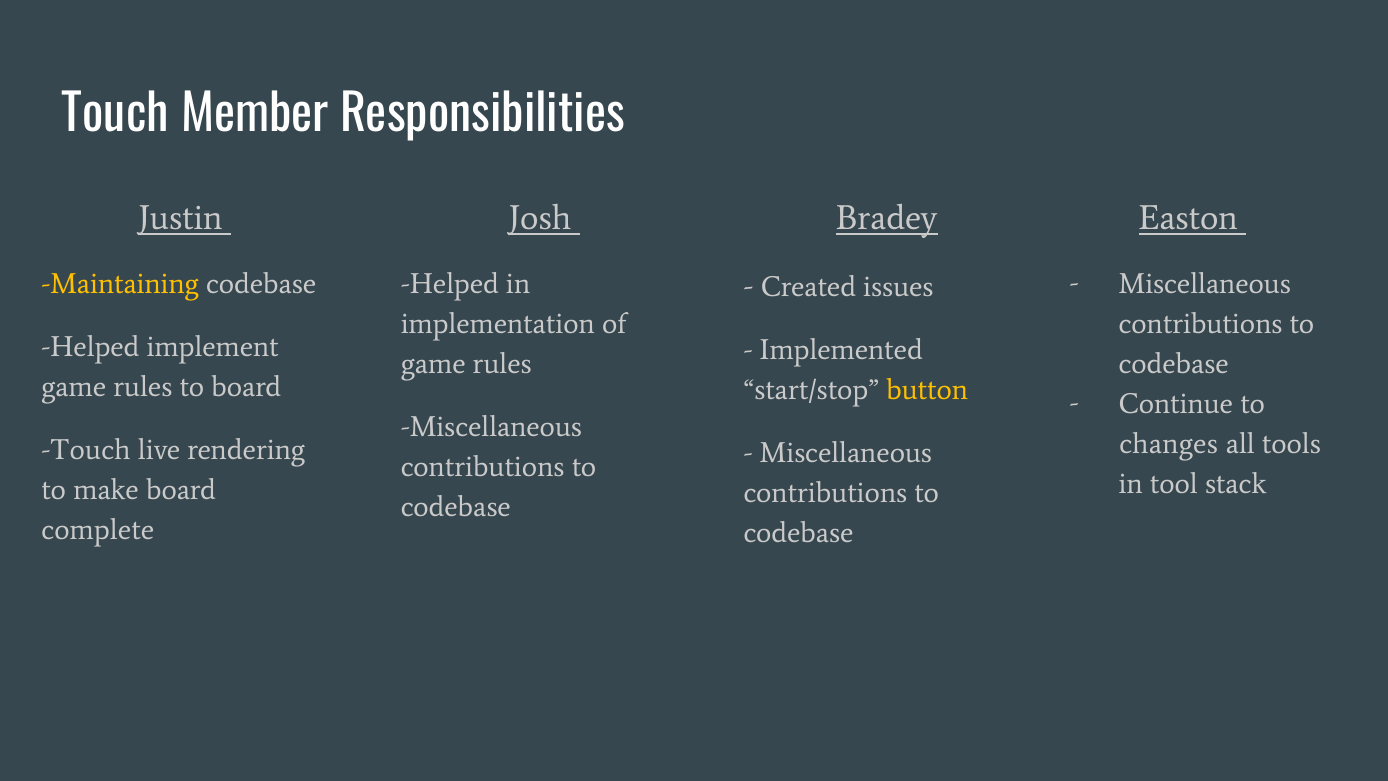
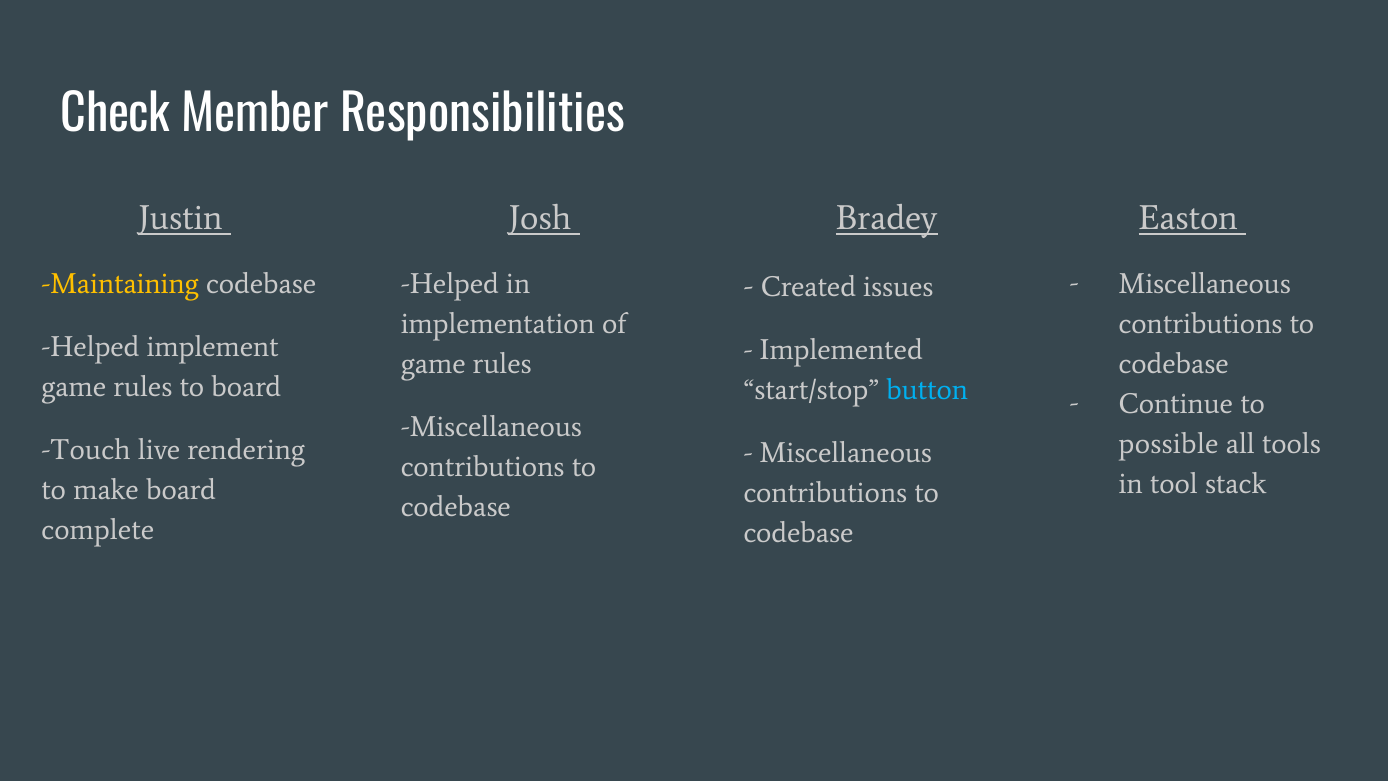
Touch at (115, 115): Touch -> Check
button colour: yellow -> light blue
changes: changes -> possible
